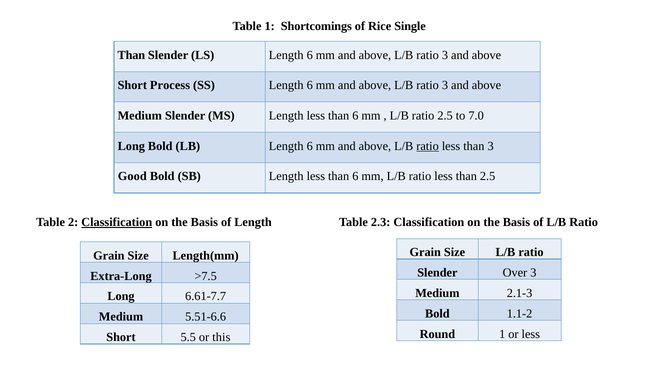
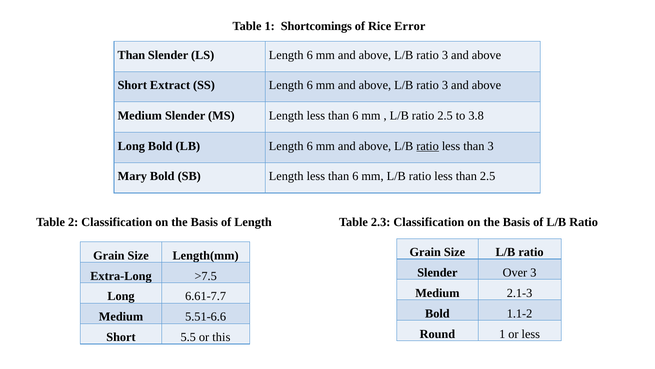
Single: Single -> Error
Process: Process -> Extract
7.0: 7.0 -> 3.8
Good: Good -> Mary
Classification at (117, 222) underline: present -> none
